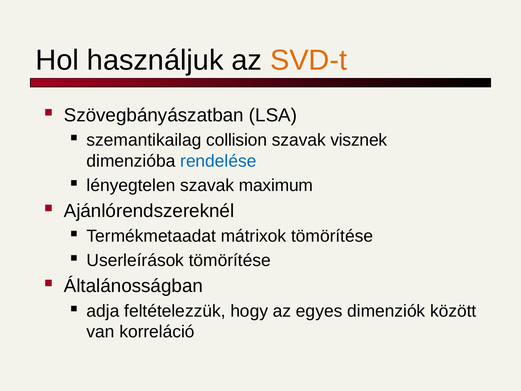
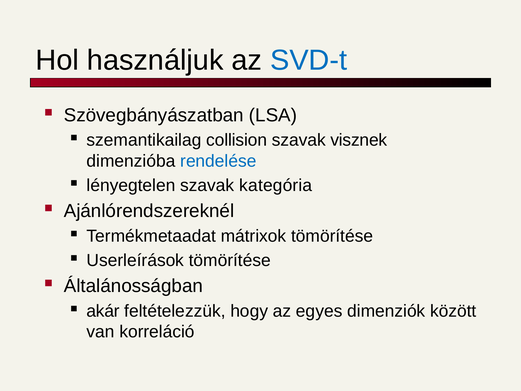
SVD-t colour: orange -> blue
maximum: maximum -> kategória
adja: adja -> akár
